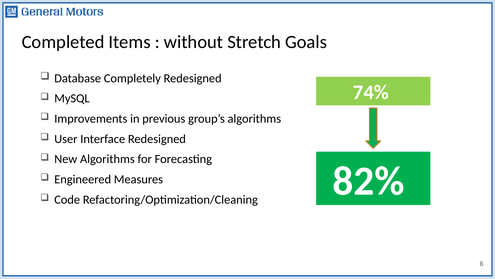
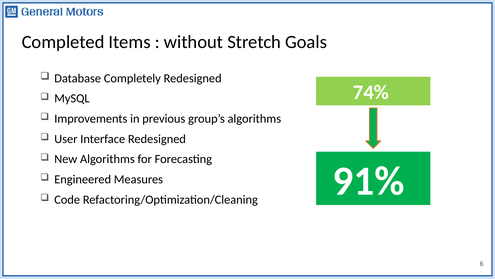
82%: 82% -> 91%
